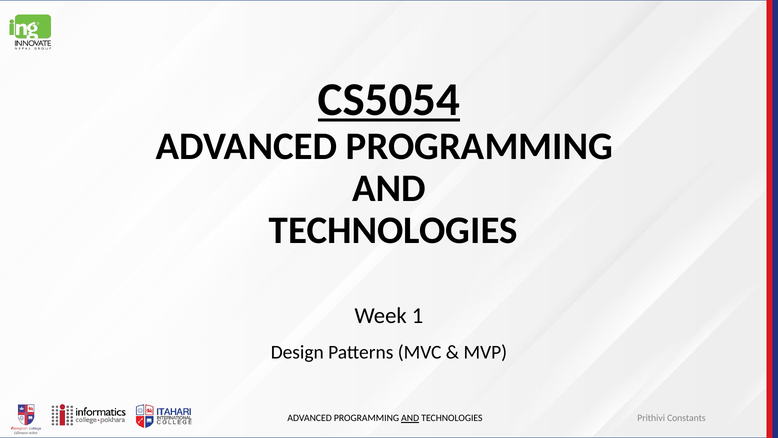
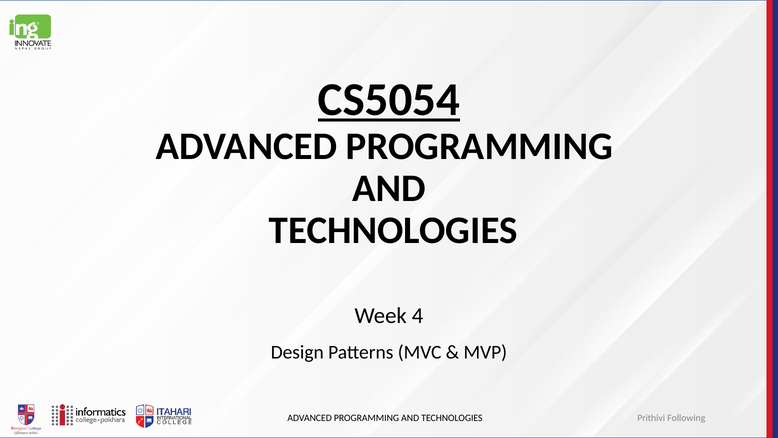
1: 1 -> 4
AND at (410, 418) underline: present -> none
Constants: Constants -> Following
